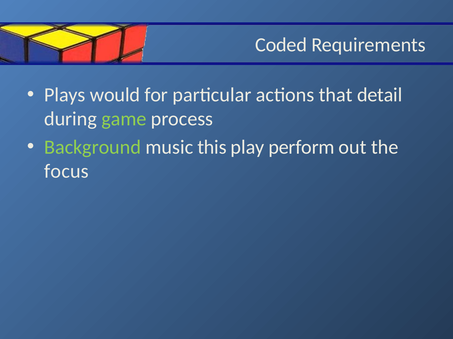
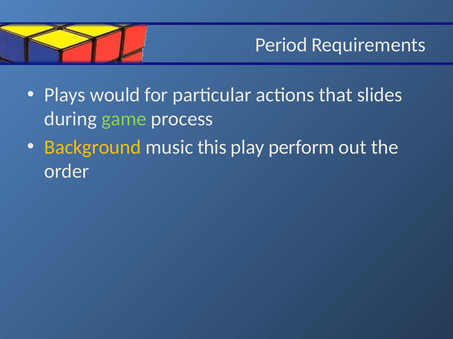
Coded: Coded -> Period
detail: detail -> slides
Background colour: light green -> yellow
focus: focus -> order
